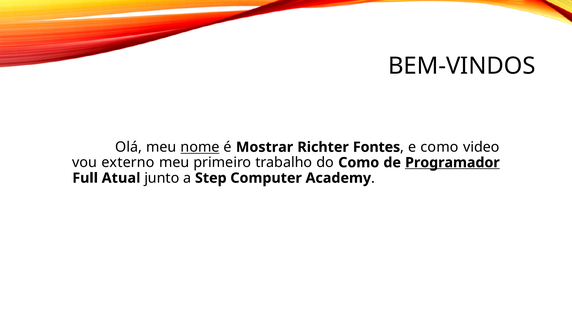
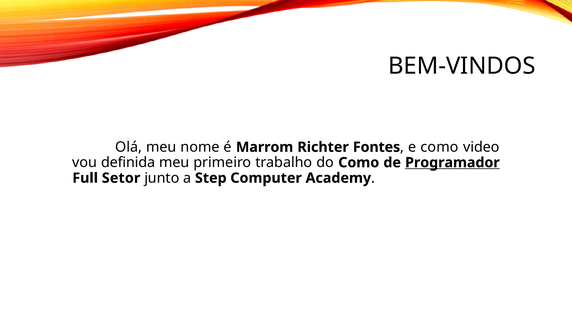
nome underline: present -> none
Mostrar: Mostrar -> Marrom
externo: externo -> definida
Atual: Atual -> Setor
